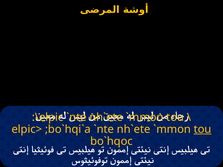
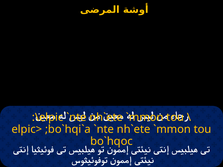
tou at (203, 129) underline: present -> none
